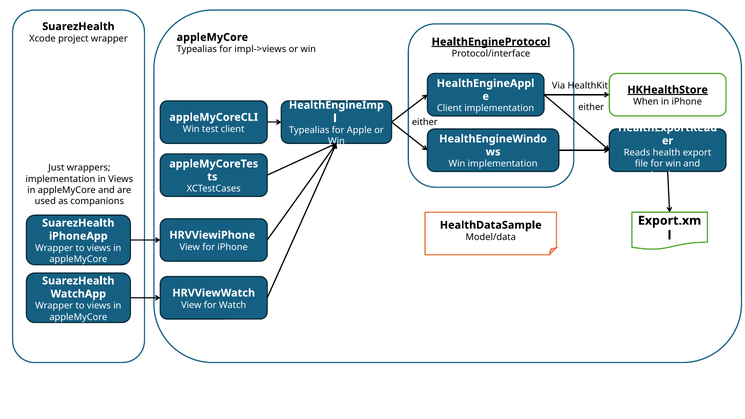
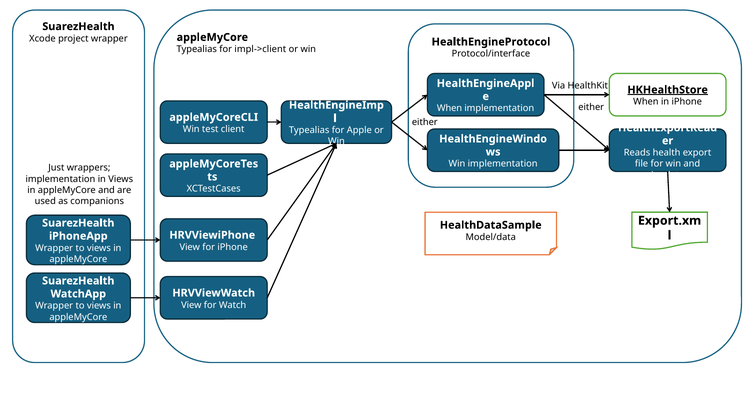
HealthEngineProtocol underline: present -> none
impl->views: impl->views -> impl->client
Client at (449, 108): Client -> When
